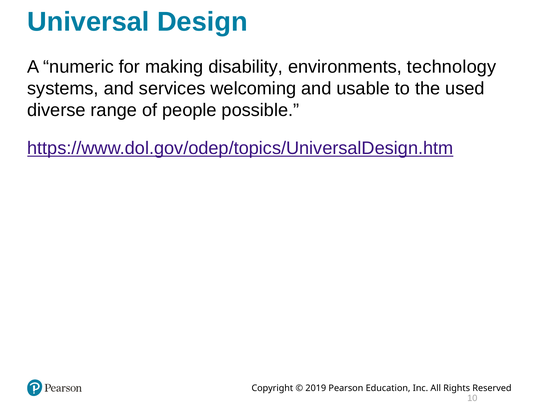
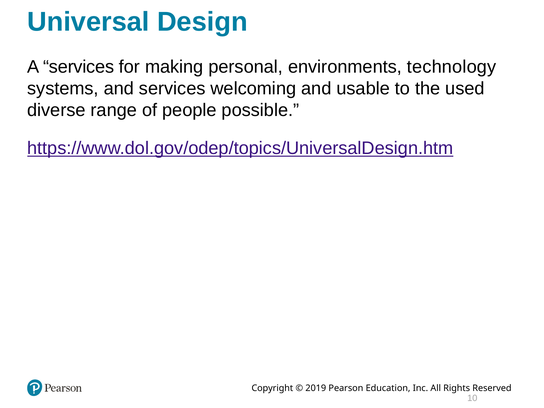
A numeric: numeric -> services
disability: disability -> personal
